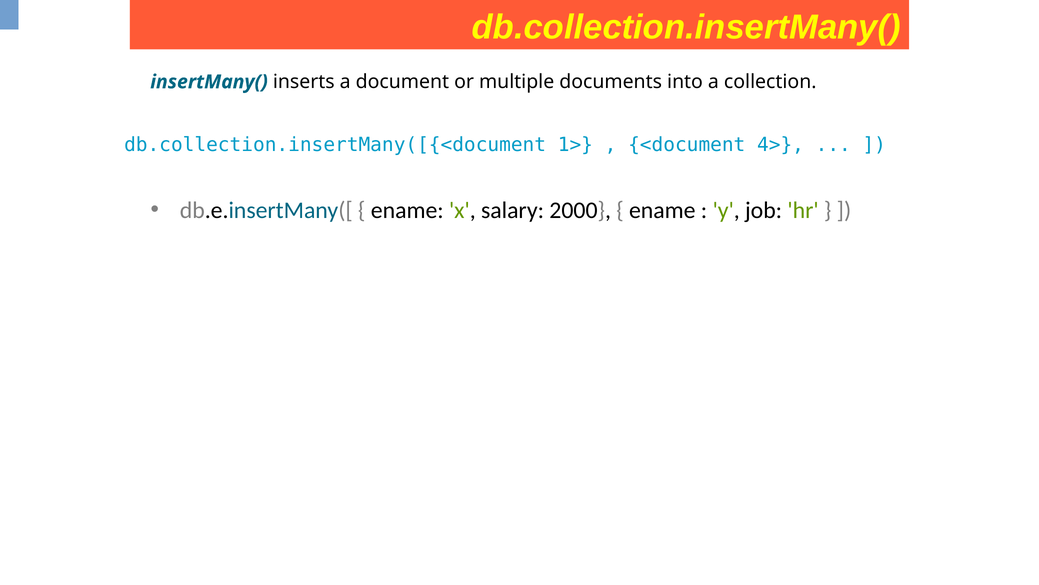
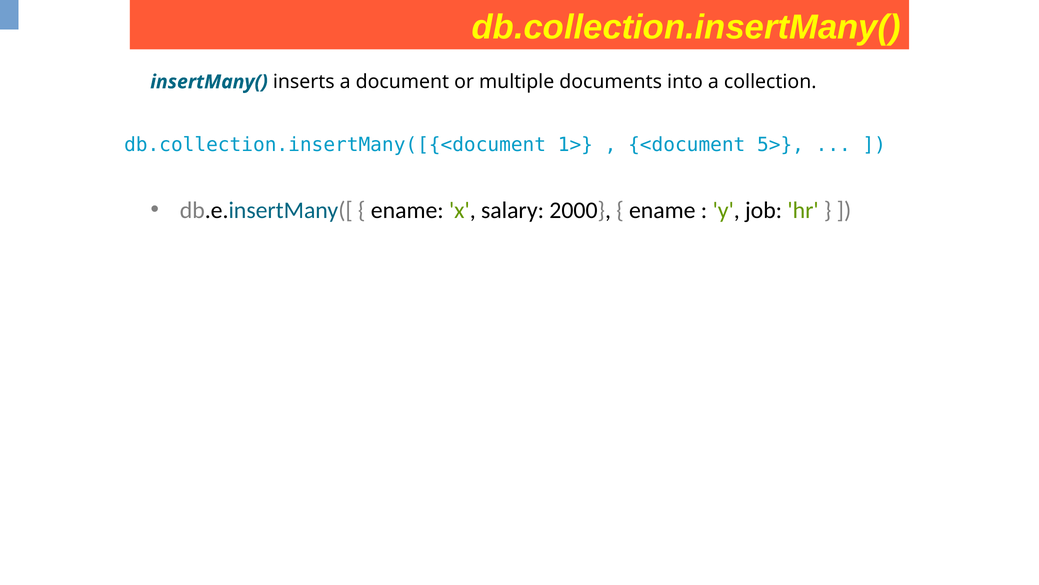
4>: 4> -> 5>
